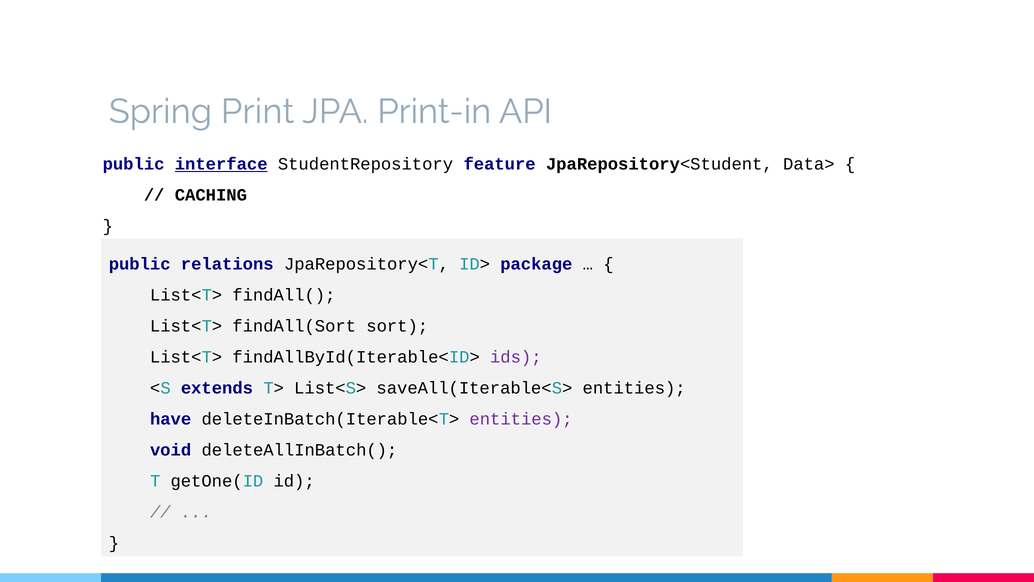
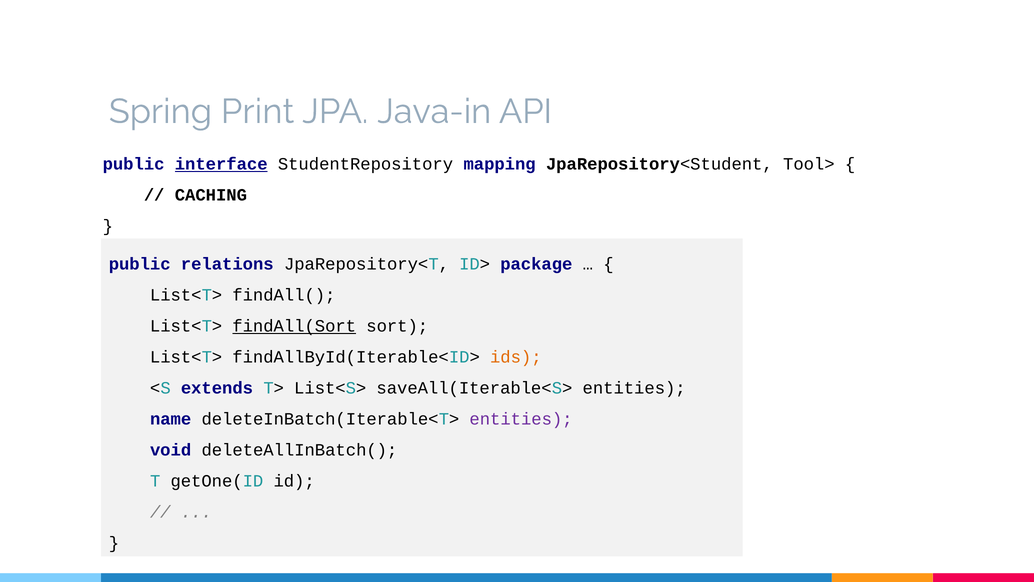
Print-in: Print-in -> Java-in
feature: feature -> mapping
Data>: Data> -> Tool>
findAll(Sort underline: none -> present
ids colour: purple -> orange
have: have -> name
